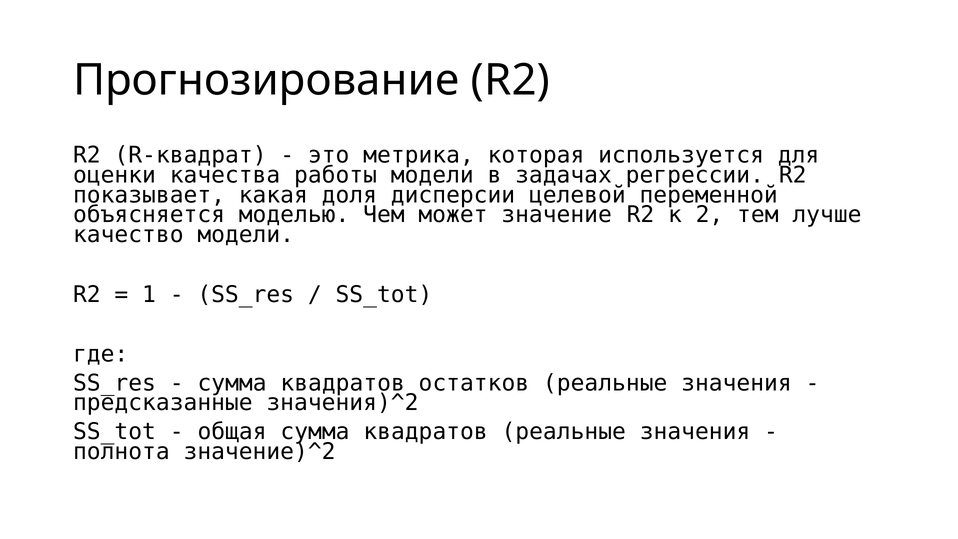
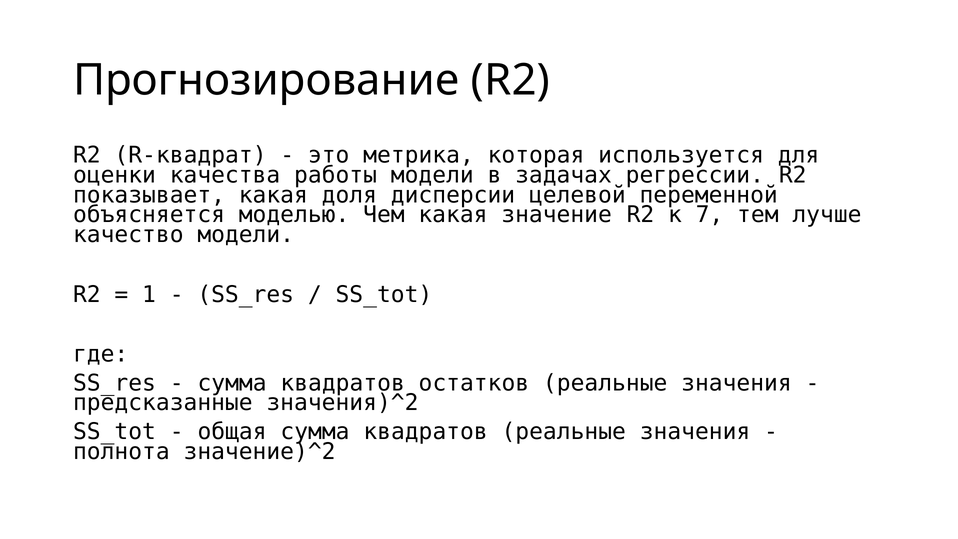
Чем может: может -> какая
2: 2 -> 7
